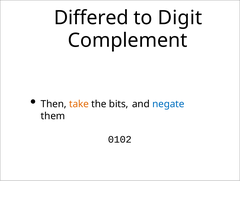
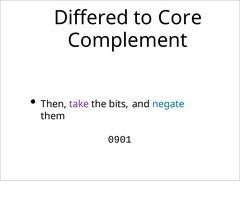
Digit: Digit -> Core
take colour: orange -> purple
0102: 0102 -> 0901
